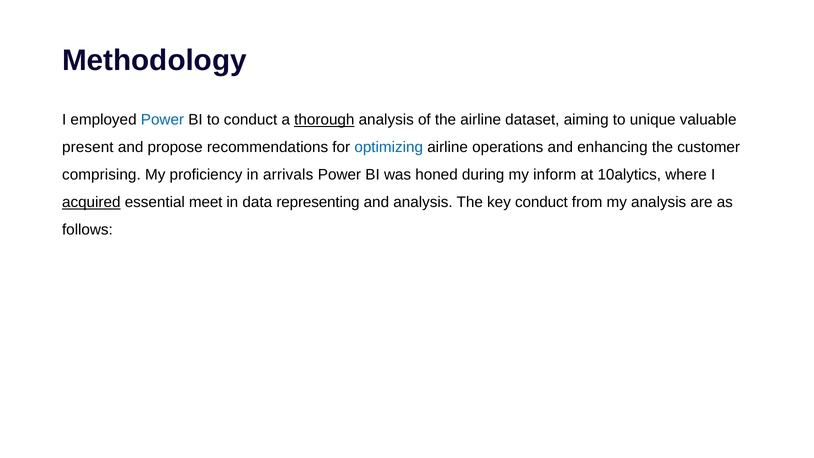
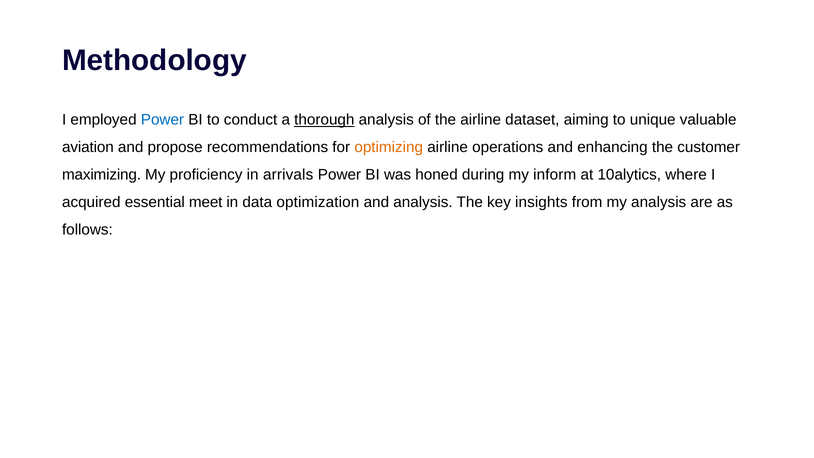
present: present -> aviation
optimizing colour: blue -> orange
comprising: comprising -> maximizing
acquired underline: present -> none
representing: representing -> optimization
key conduct: conduct -> insights
